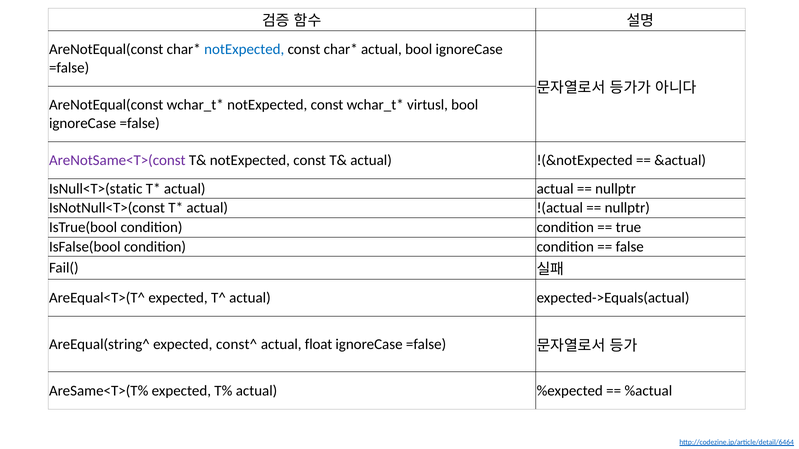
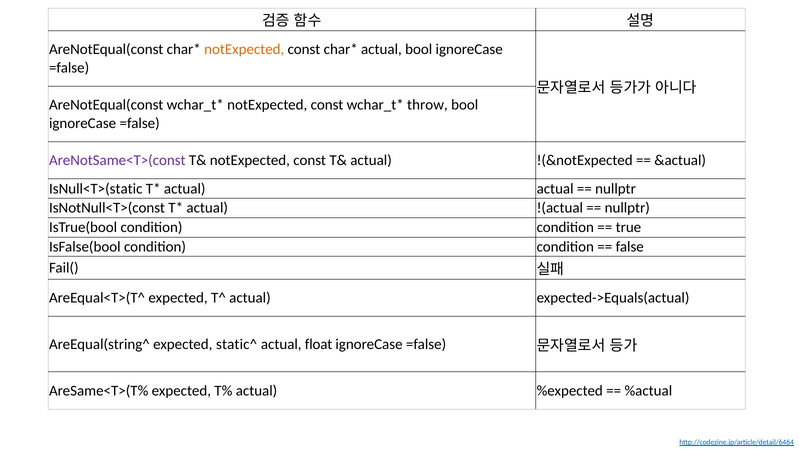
notExpected at (244, 49) colour: blue -> orange
virtusl: virtusl -> throw
const^: const^ -> static^
